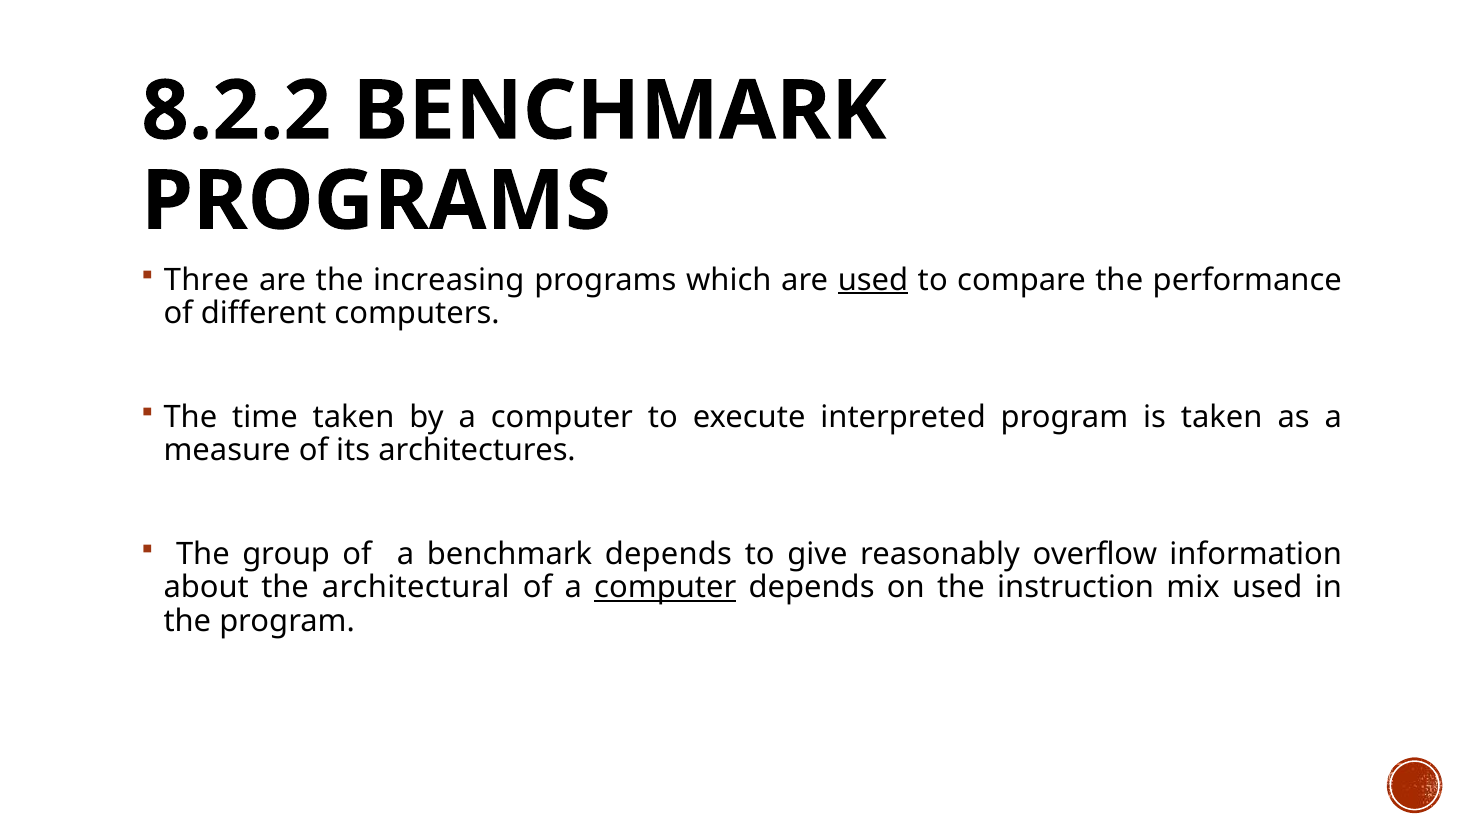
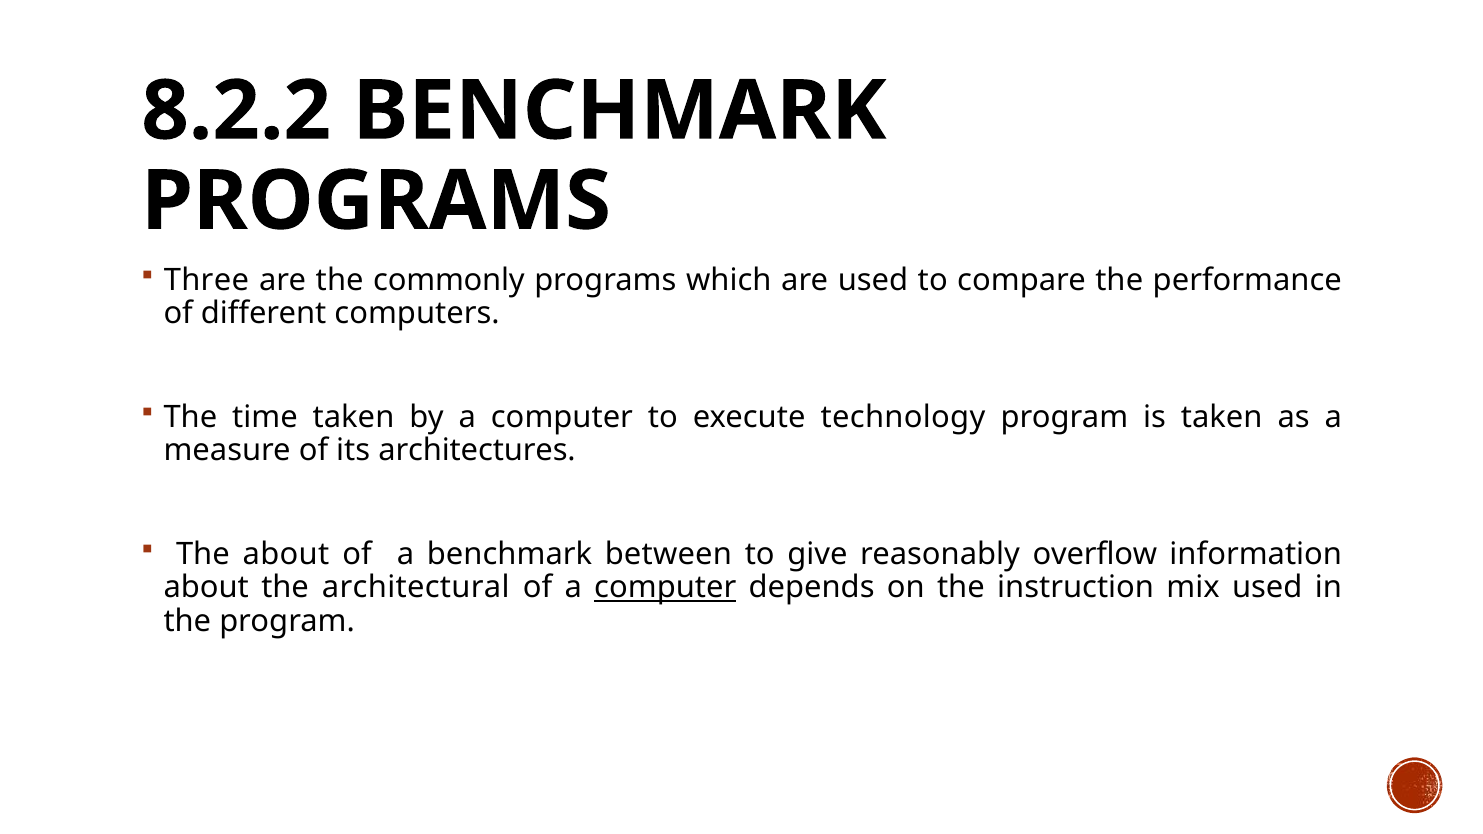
increasing: increasing -> commonly
used at (873, 280) underline: present -> none
interpreted: interpreted -> technology
The group: group -> about
benchmark depends: depends -> between
